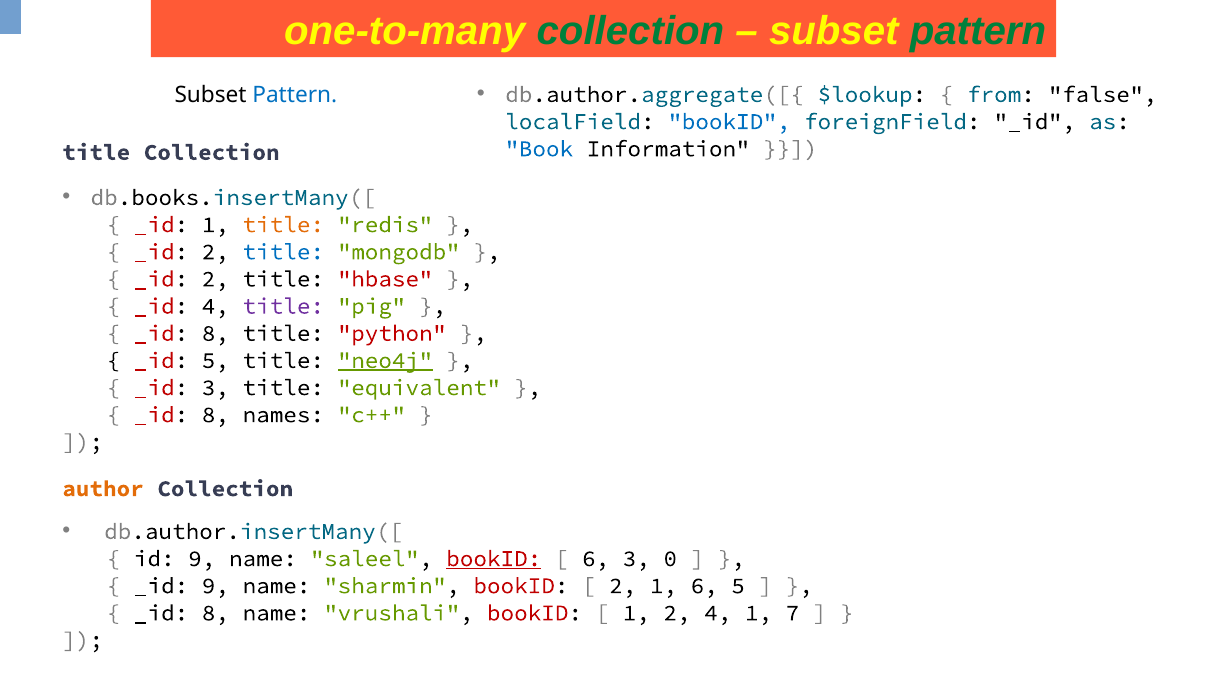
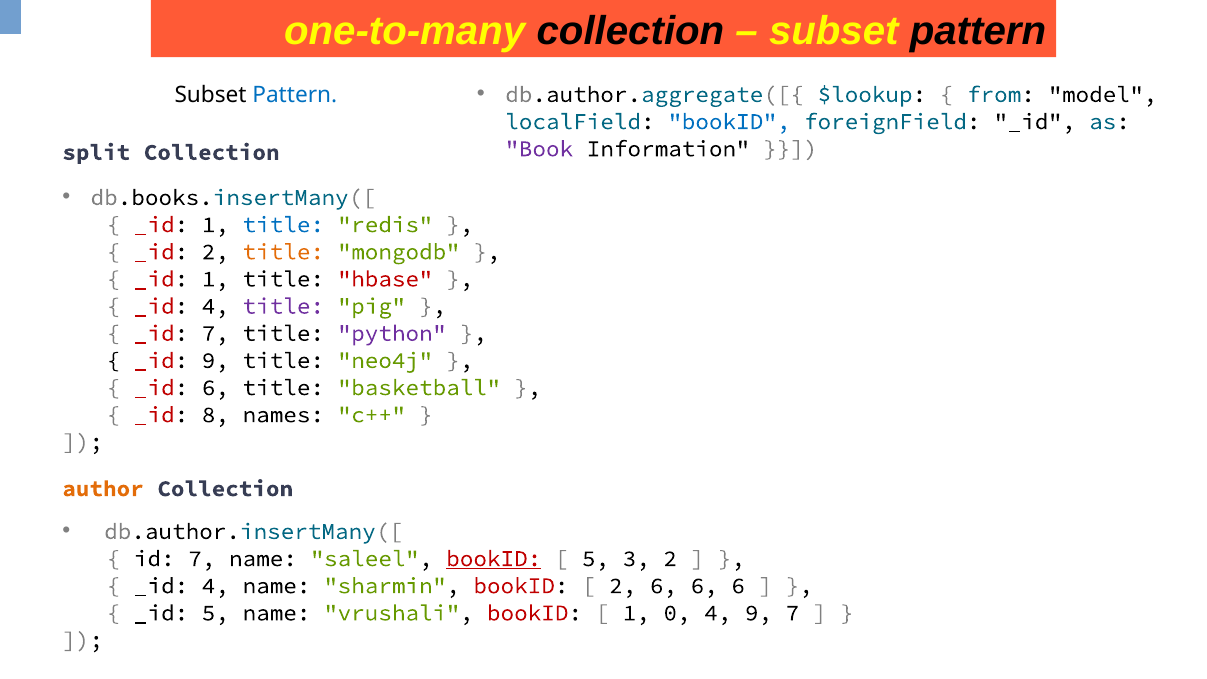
collection at (630, 31) colour: green -> black
pattern at (978, 31) colour: green -> black
false: false -> model
Book colour: blue -> purple
title at (96, 152): title -> split
title at (283, 225) colour: orange -> blue
title at (283, 252) colour: blue -> orange
2 at (215, 279): 2 -> 1
8 at (215, 333): 8 -> 7
python colour: red -> purple
_id 5: 5 -> 9
neo4j underline: present -> none
_id 3: 3 -> 6
equivalent: equivalent -> basketball
id 9: 9 -> 7
6 at (596, 559): 6 -> 5
3 0: 0 -> 2
9 at (215, 586): 9 -> 4
2 1: 1 -> 6
5 at (738, 586): 5 -> 6
8 at (215, 613): 8 -> 5
1 2: 2 -> 0
4 1: 1 -> 9
